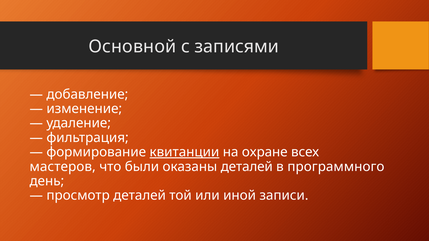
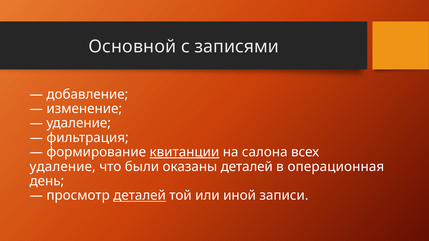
охране: охране -> салона
мастеров at (63, 167): мастеров -> удаление
программного: программного -> операционная
деталей at (140, 196) underline: none -> present
